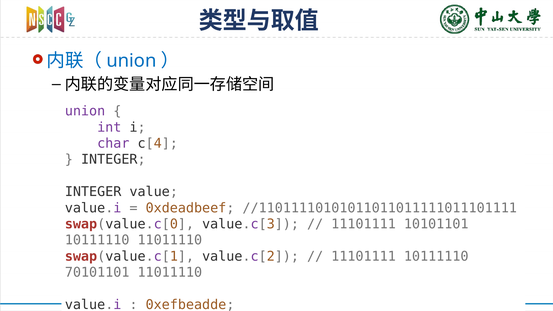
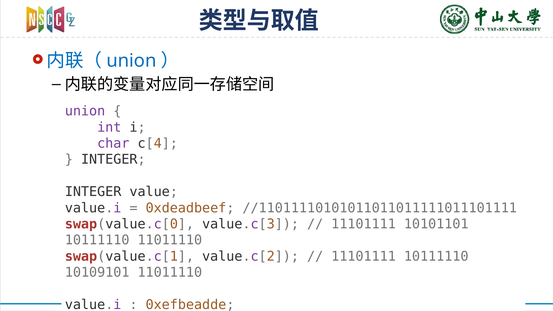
70101101: 70101101 -> 10109101
